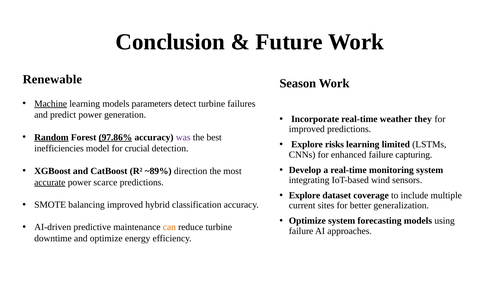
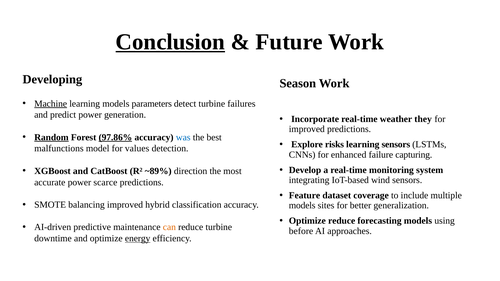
Conclusion underline: none -> present
Renewable: Renewable -> Developing
was colour: purple -> blue
learning limited: limited -> sensors
inefficiencies: inefficiencies -> malfunctions
crucial: crucial -> values
accurate underline: present -> none
Explore at (305, 196): Explore -> Feature
current at (302, 206): current -> models
Optimize system: system -> reduce
failure at (301, 231): failure -> before
energy underline: none -> present
